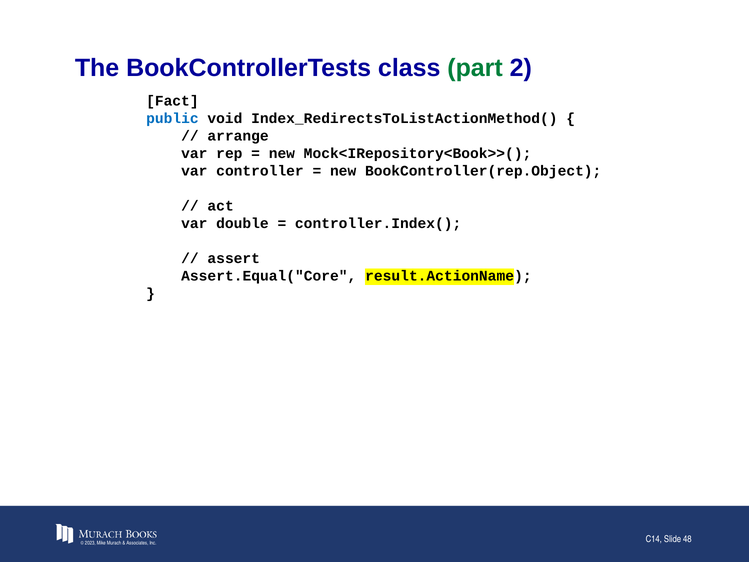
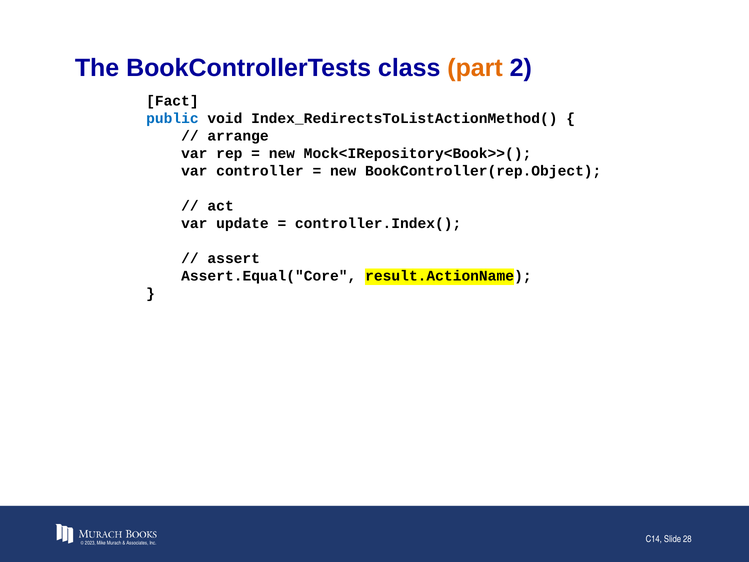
part colour: green -> orange
double: double -> update
48: 48 -> 28
